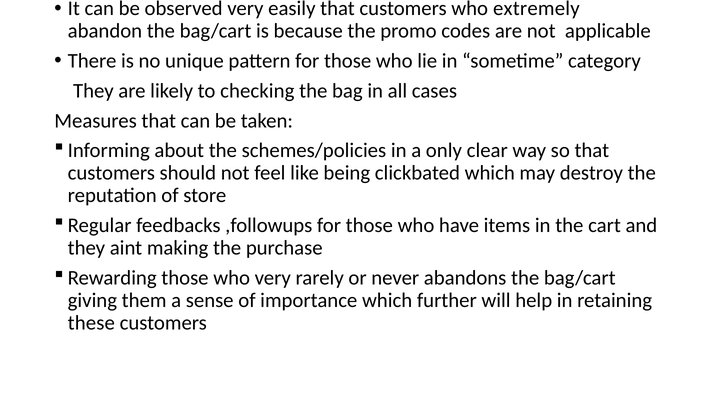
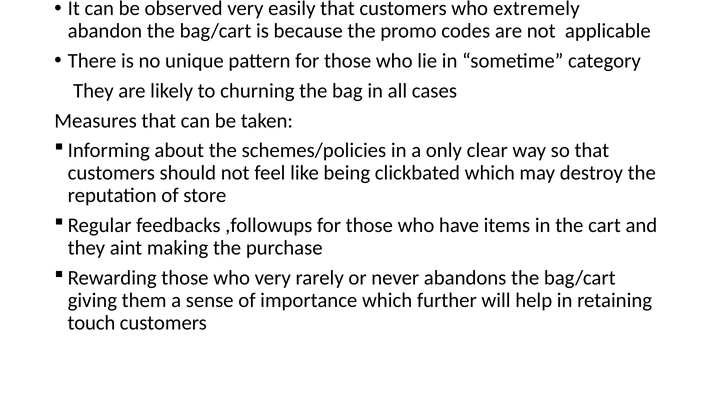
checking: checking -> churning
these: these -> touch
